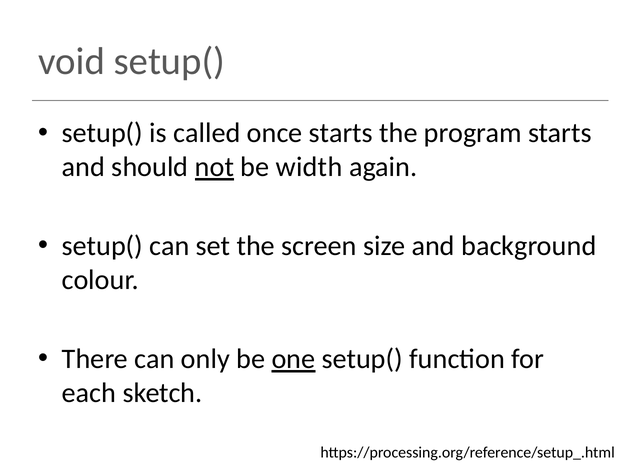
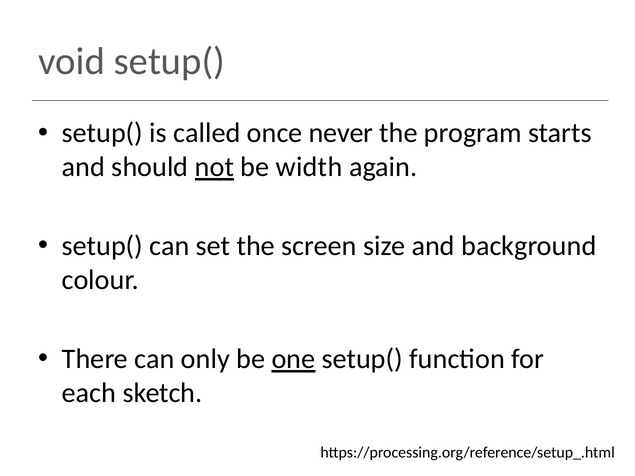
once starts: starts -> never
